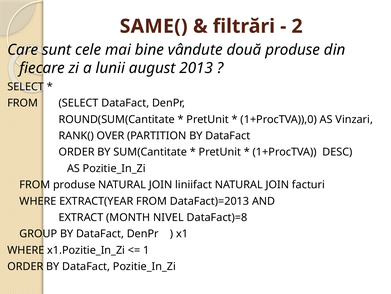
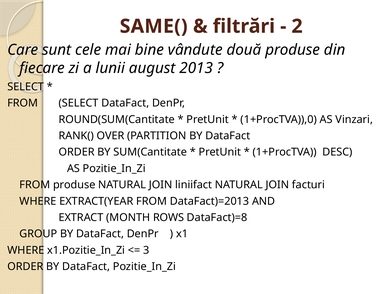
NIVEL: NIVEL -> ROWS
1: 1 -> 3
